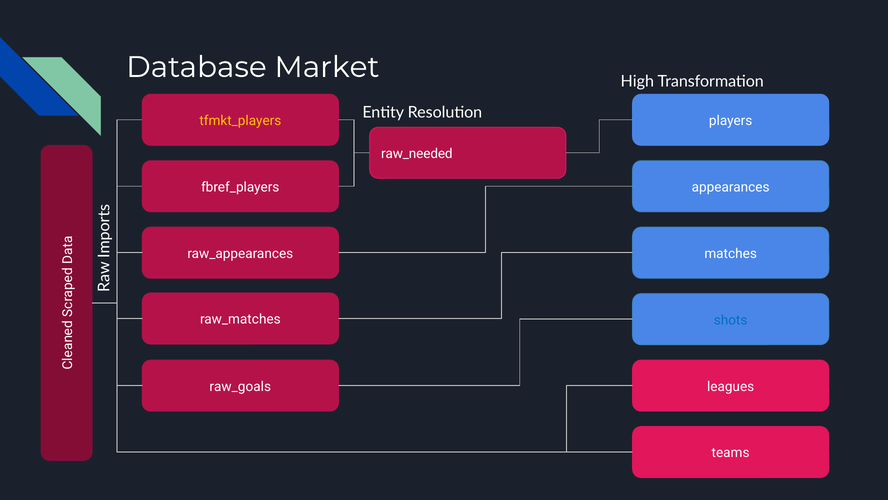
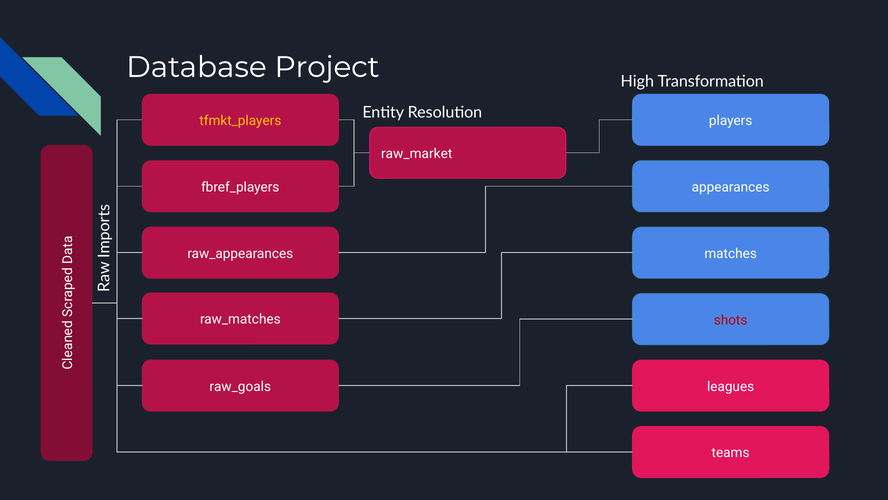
Market: Market -> Project
raw_needed: raw_needed -> raw_market
shots colour: blue -> red
